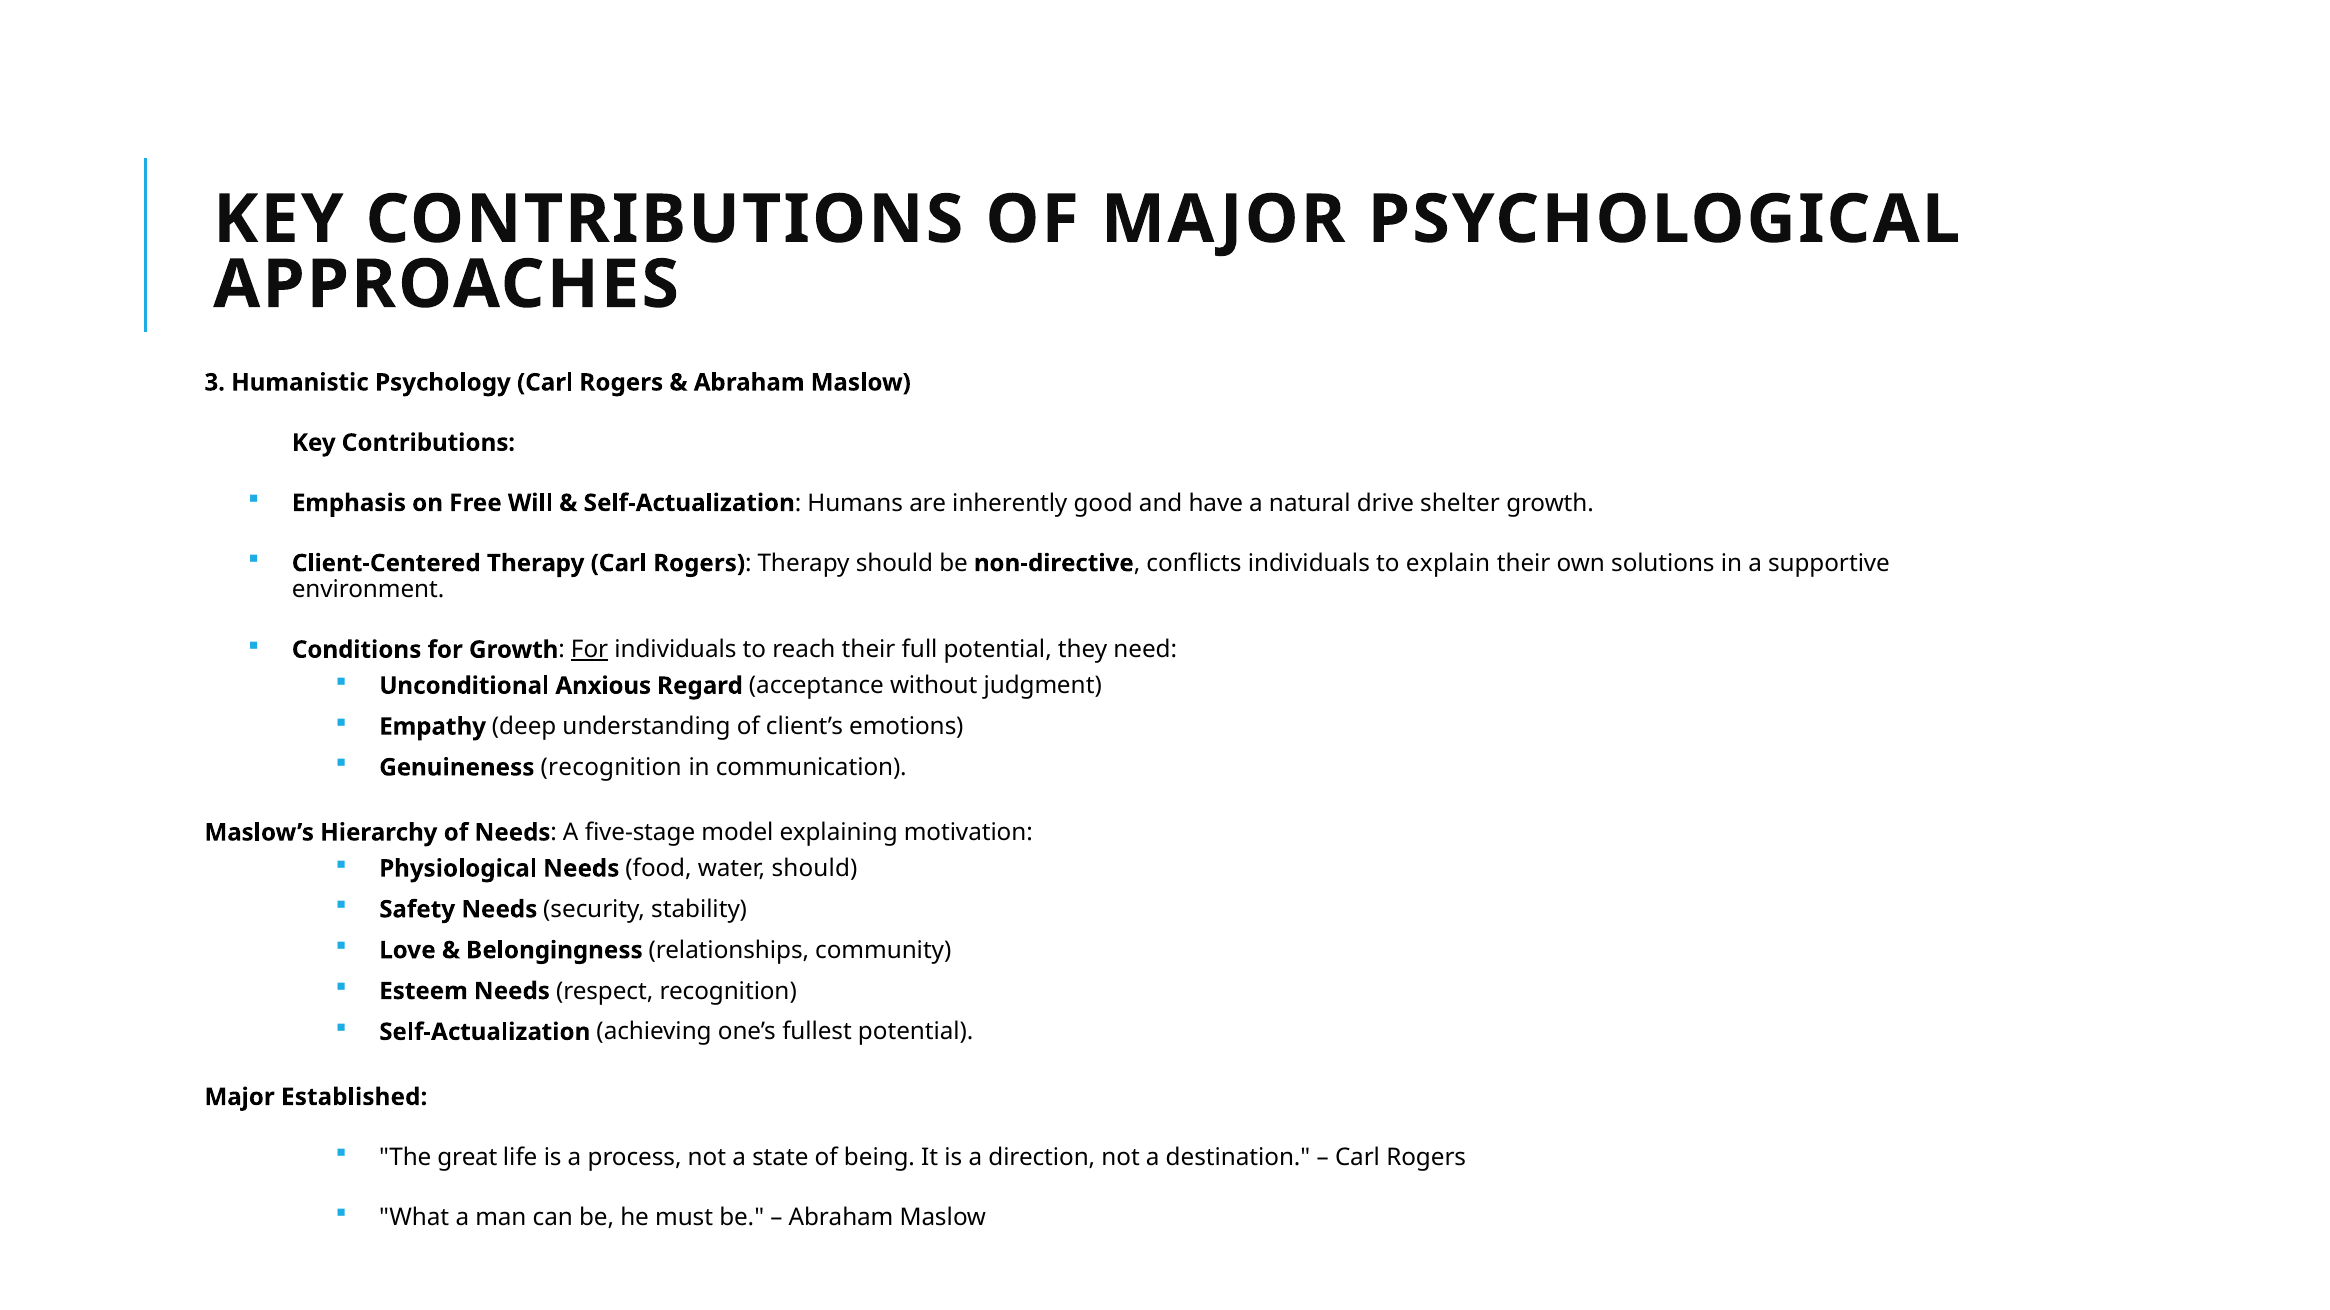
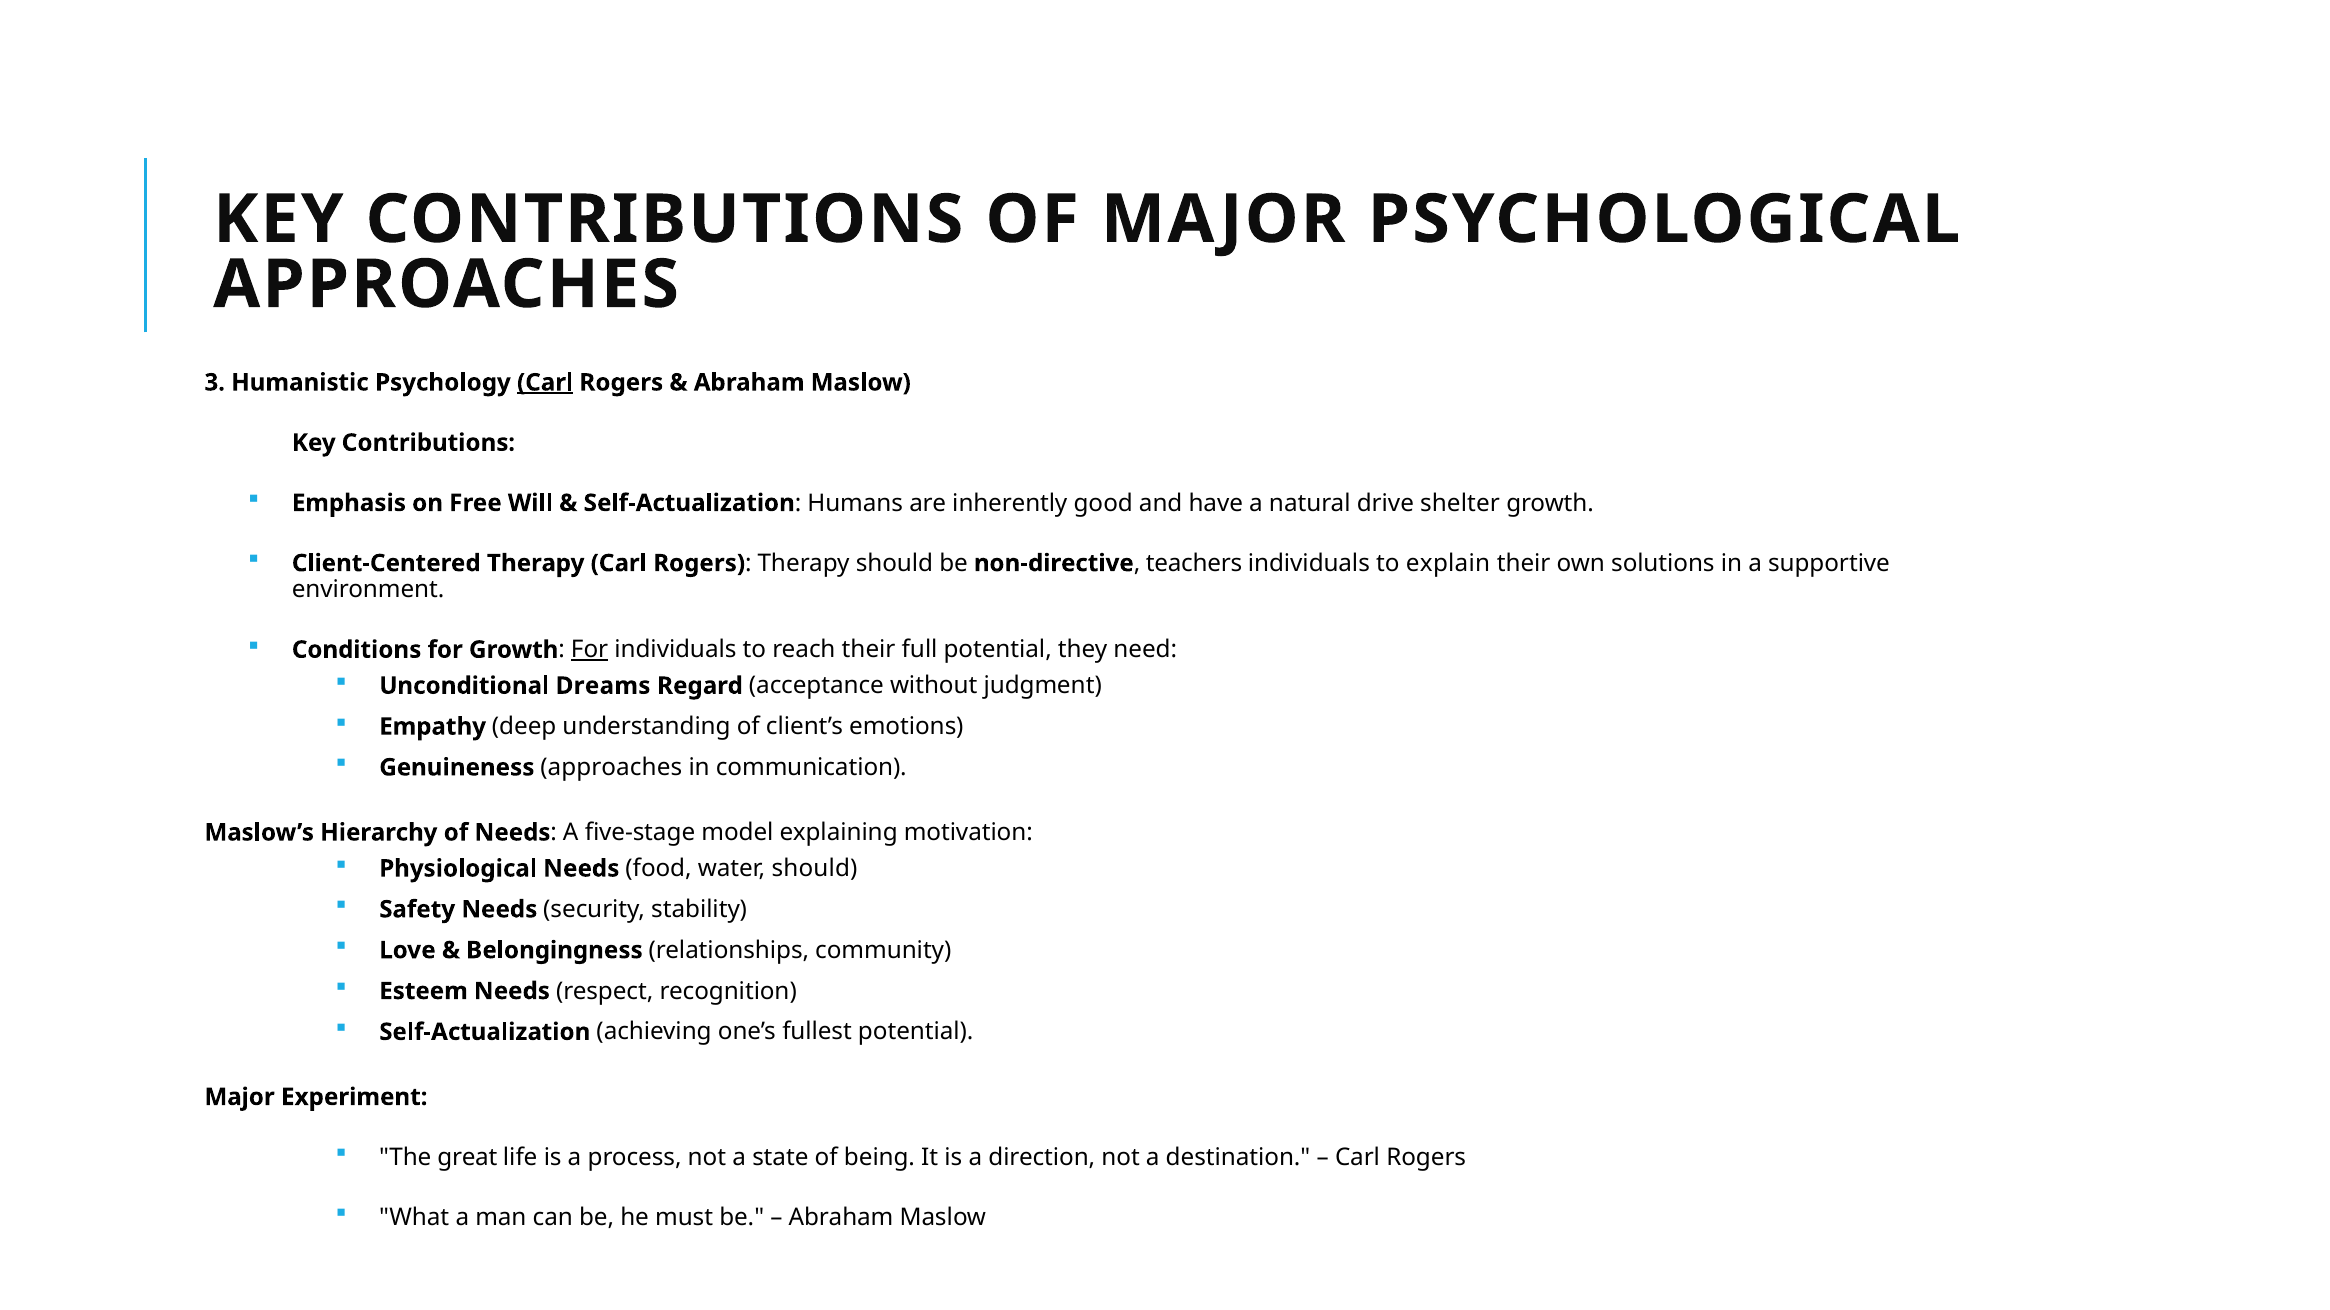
Carl at (545, 383) underline: none -> present
conflicts: conflicts -> teachers
Anxious: Anxious -> Dreams
Genuineness recognition: recognition -> approaches
Established: Established -> Experiment
